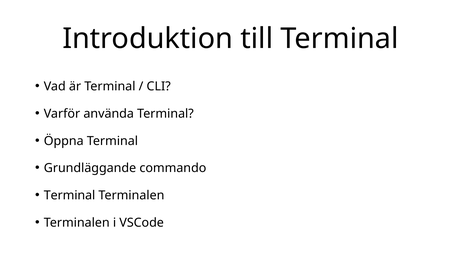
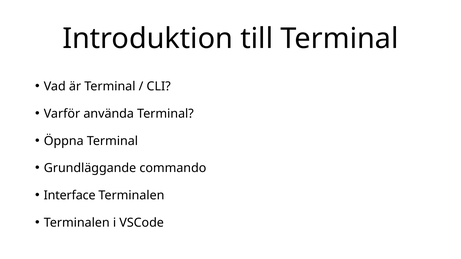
Terminal at (70, 196): Terminal -> Interface
